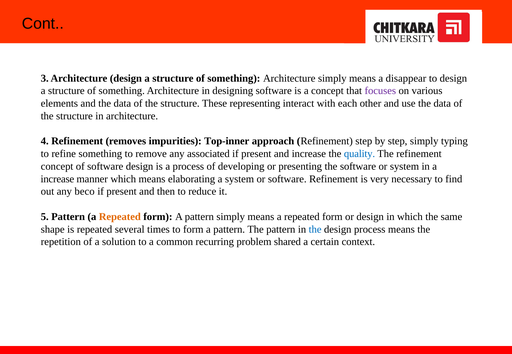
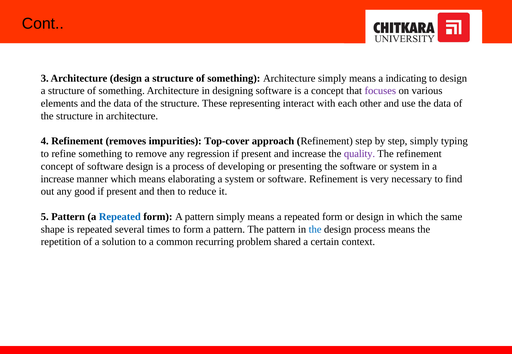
disappear: disappear -> indicating
Top-inner: Top-inner -> Top-cover
associated: associated -> regression
quality colour: blue -> purple
beco: beco -> good
Repeated at (120, 217) colour: orange -> blue
